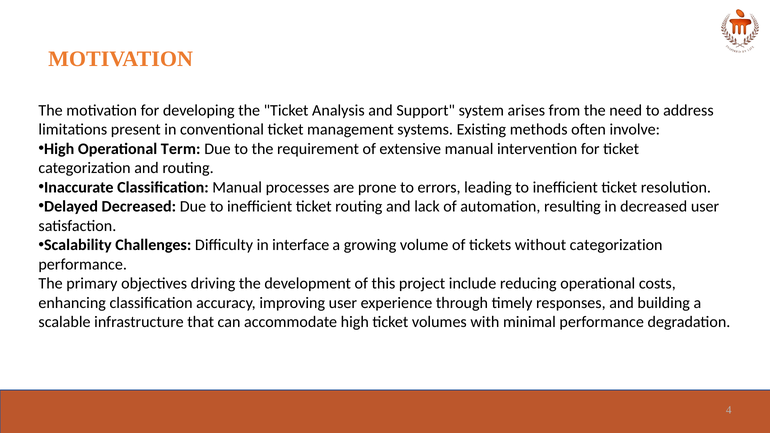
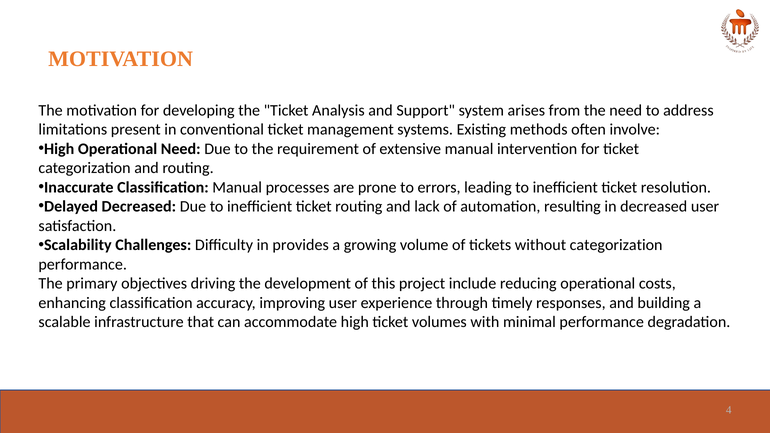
Operational Term: Term -> Need
interface: interface -> provides
